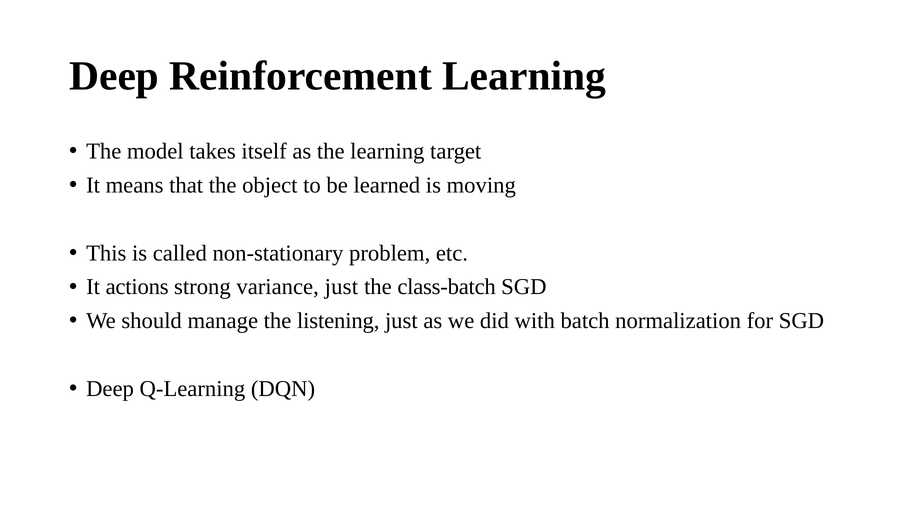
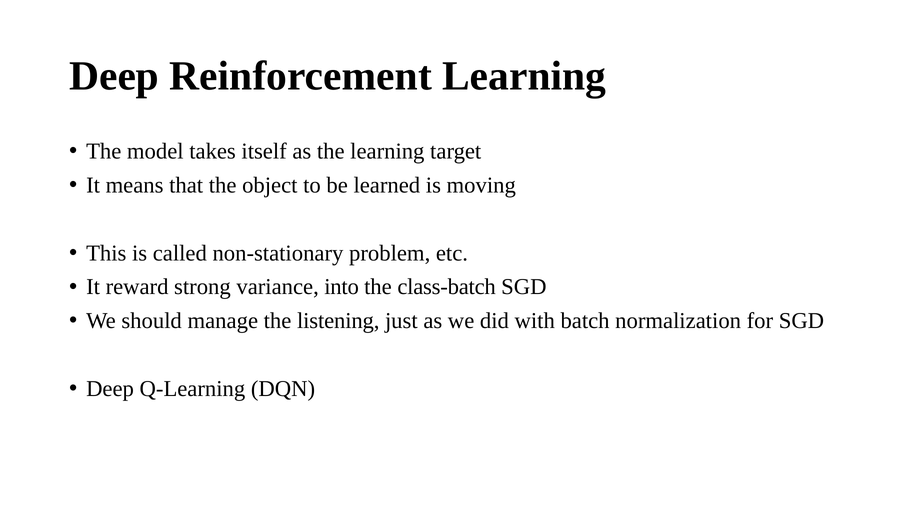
actions: actions -> reward
variance just: just -> into
